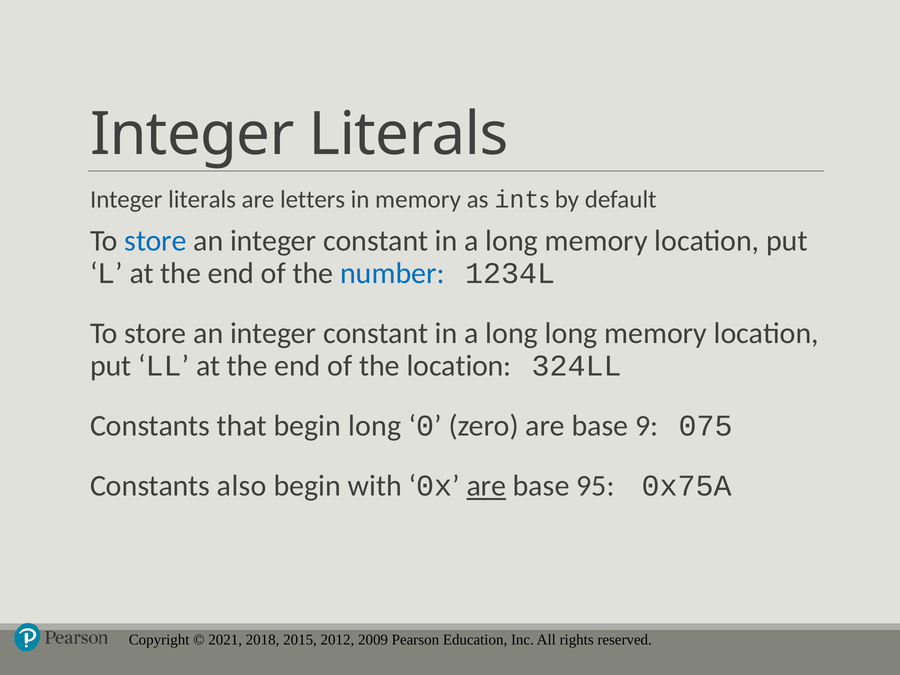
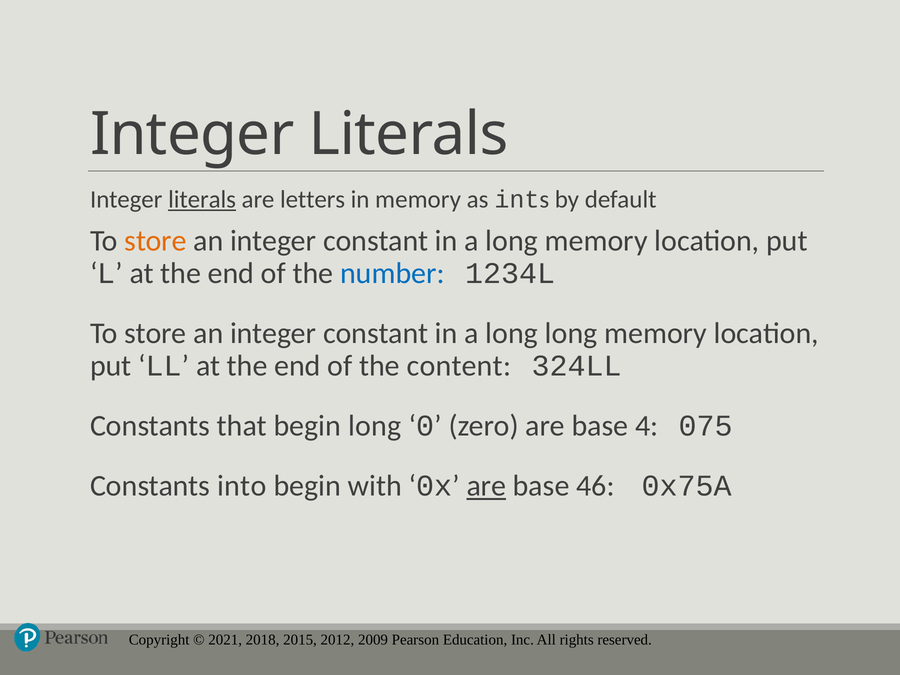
literals at (202, 200) underline: none -> present
store at (156, 241) colour: blue -> orange
the location: location -> content
9: 9 -> 4
also: also -> into
95: 95 -> 46
